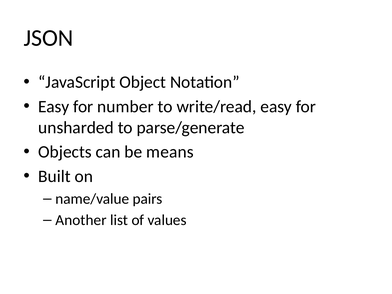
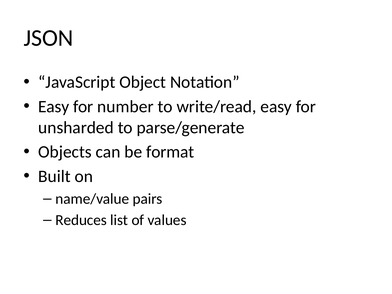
means: means -> format
Another: Another -> Reduces
